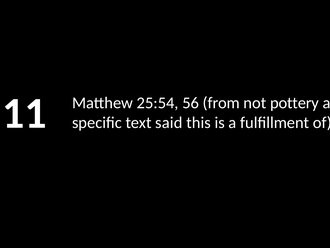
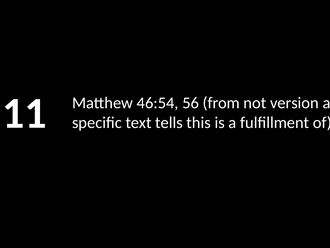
25:54: 25:54 -> 46:54
pottery: pottery -> version
said: said -> tells
